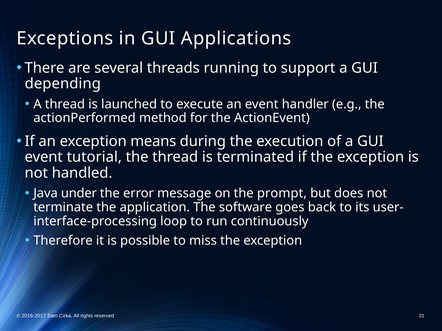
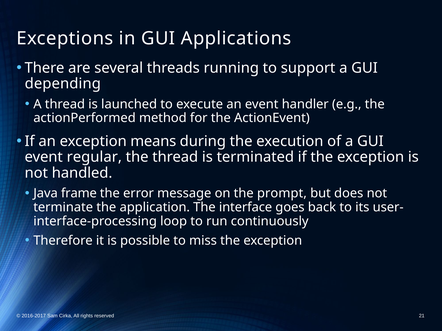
tutorial: tutorial -> regular
under: under -> frame
software: software -> interface
